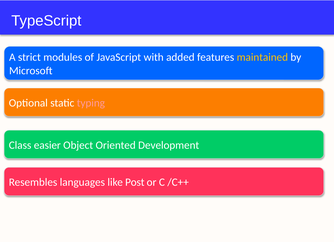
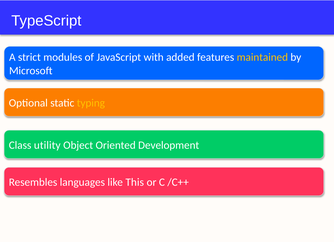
typing colour: pink -> yellow
easier: easier -> utility
Post: Post -> This
